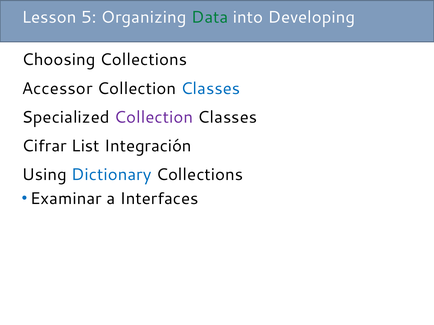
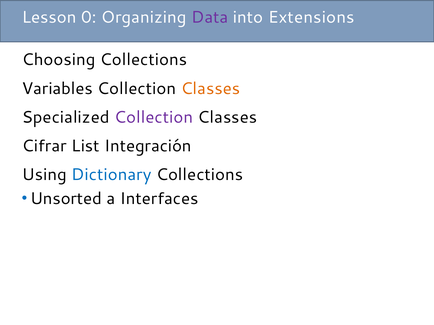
5: 5 -> 0
Data colour: green -> purple
Developing: Developing -> Extensions
Accessor: Accessor -> Variables
Classes at (210, 89) colour: blue -> orange
Examinar: Examinar -> Unsorted
